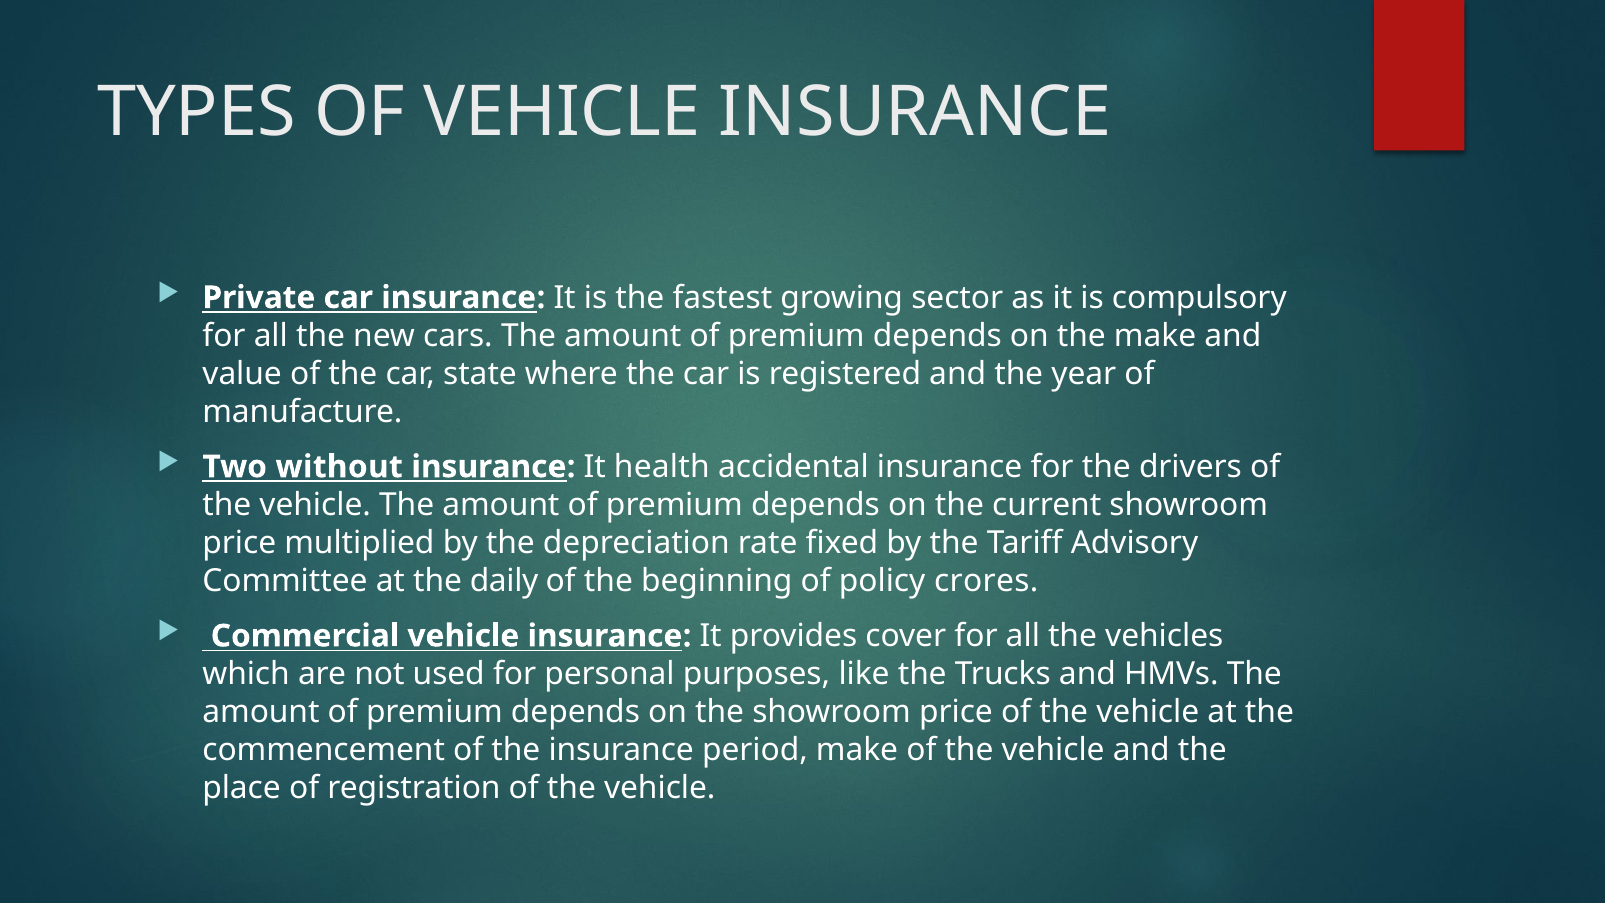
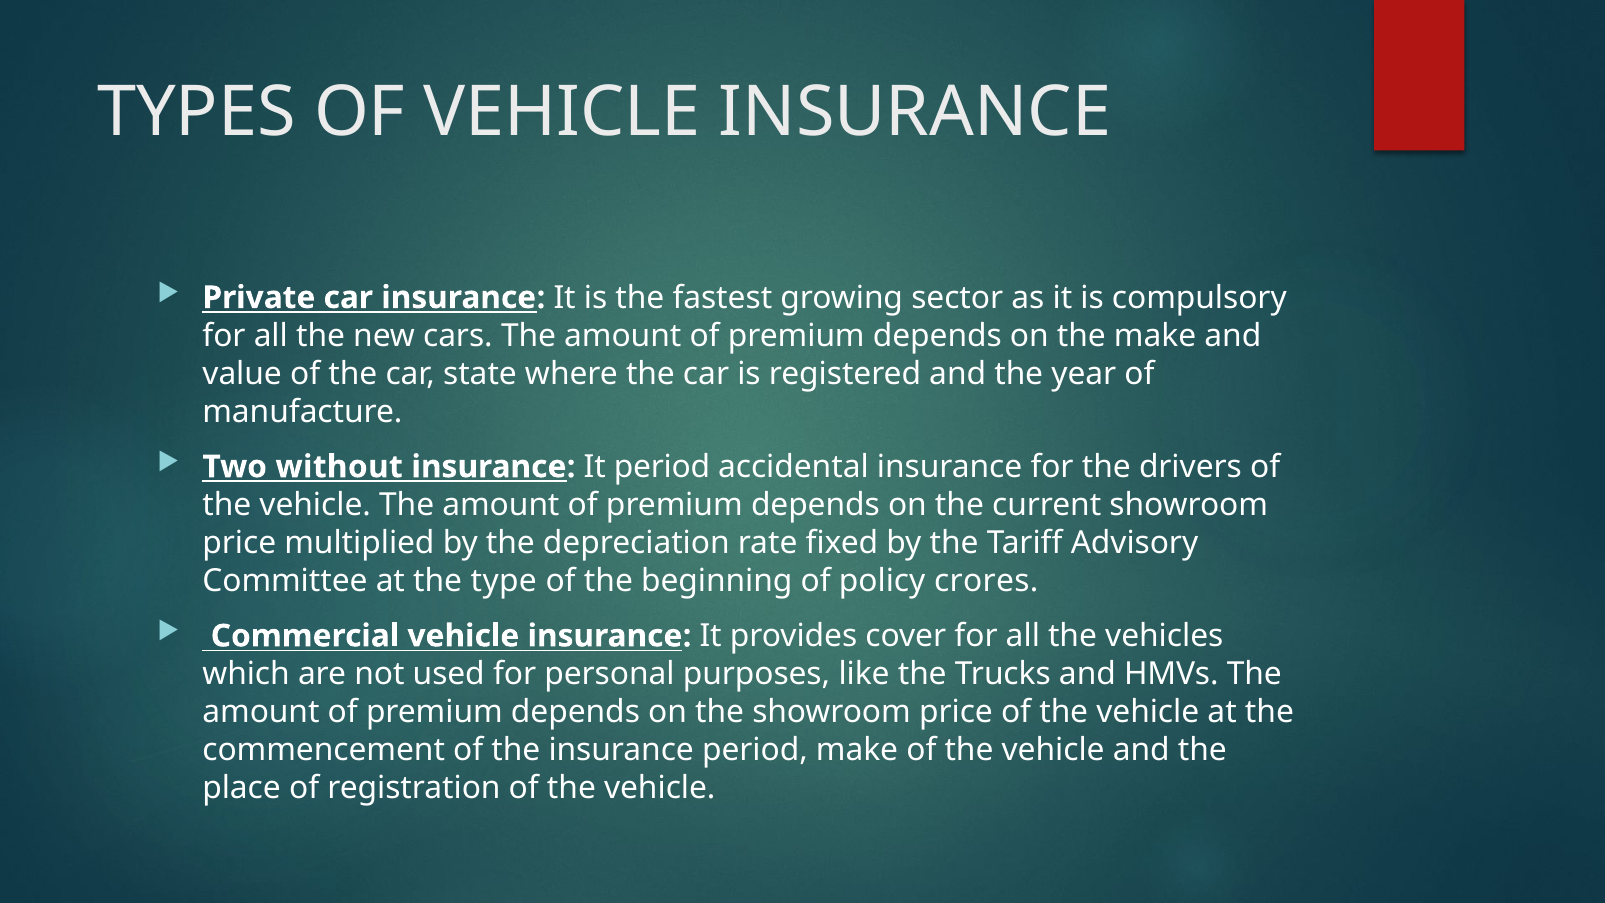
It health: health -> period
daily: daily -> type
